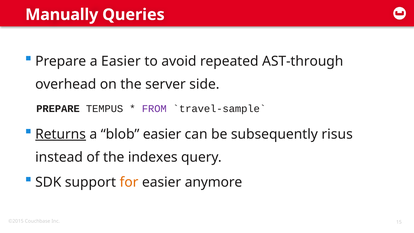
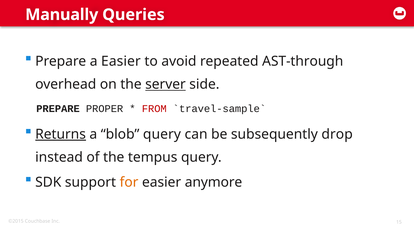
server underline: none -> present
TEMPUS: TEMPUS -> PROPER
FROM colour: purple -> red
blob easier: easier -> query
risus: risus -> drop
indexes: indexes -> tempus
